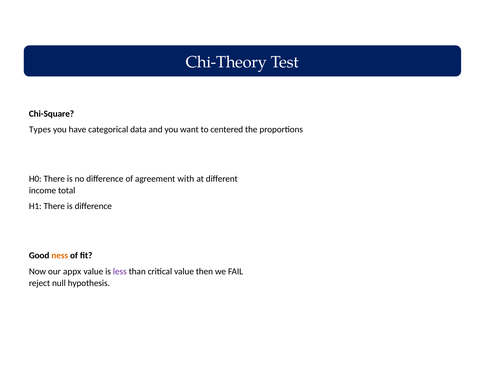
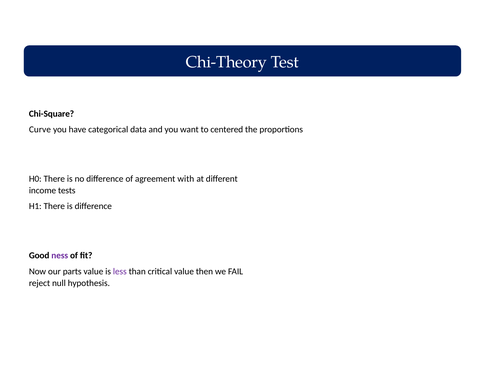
Types: Types -> Curve
total: total -> tests
ness colour: orange -> purple
appx: appx -> parts
